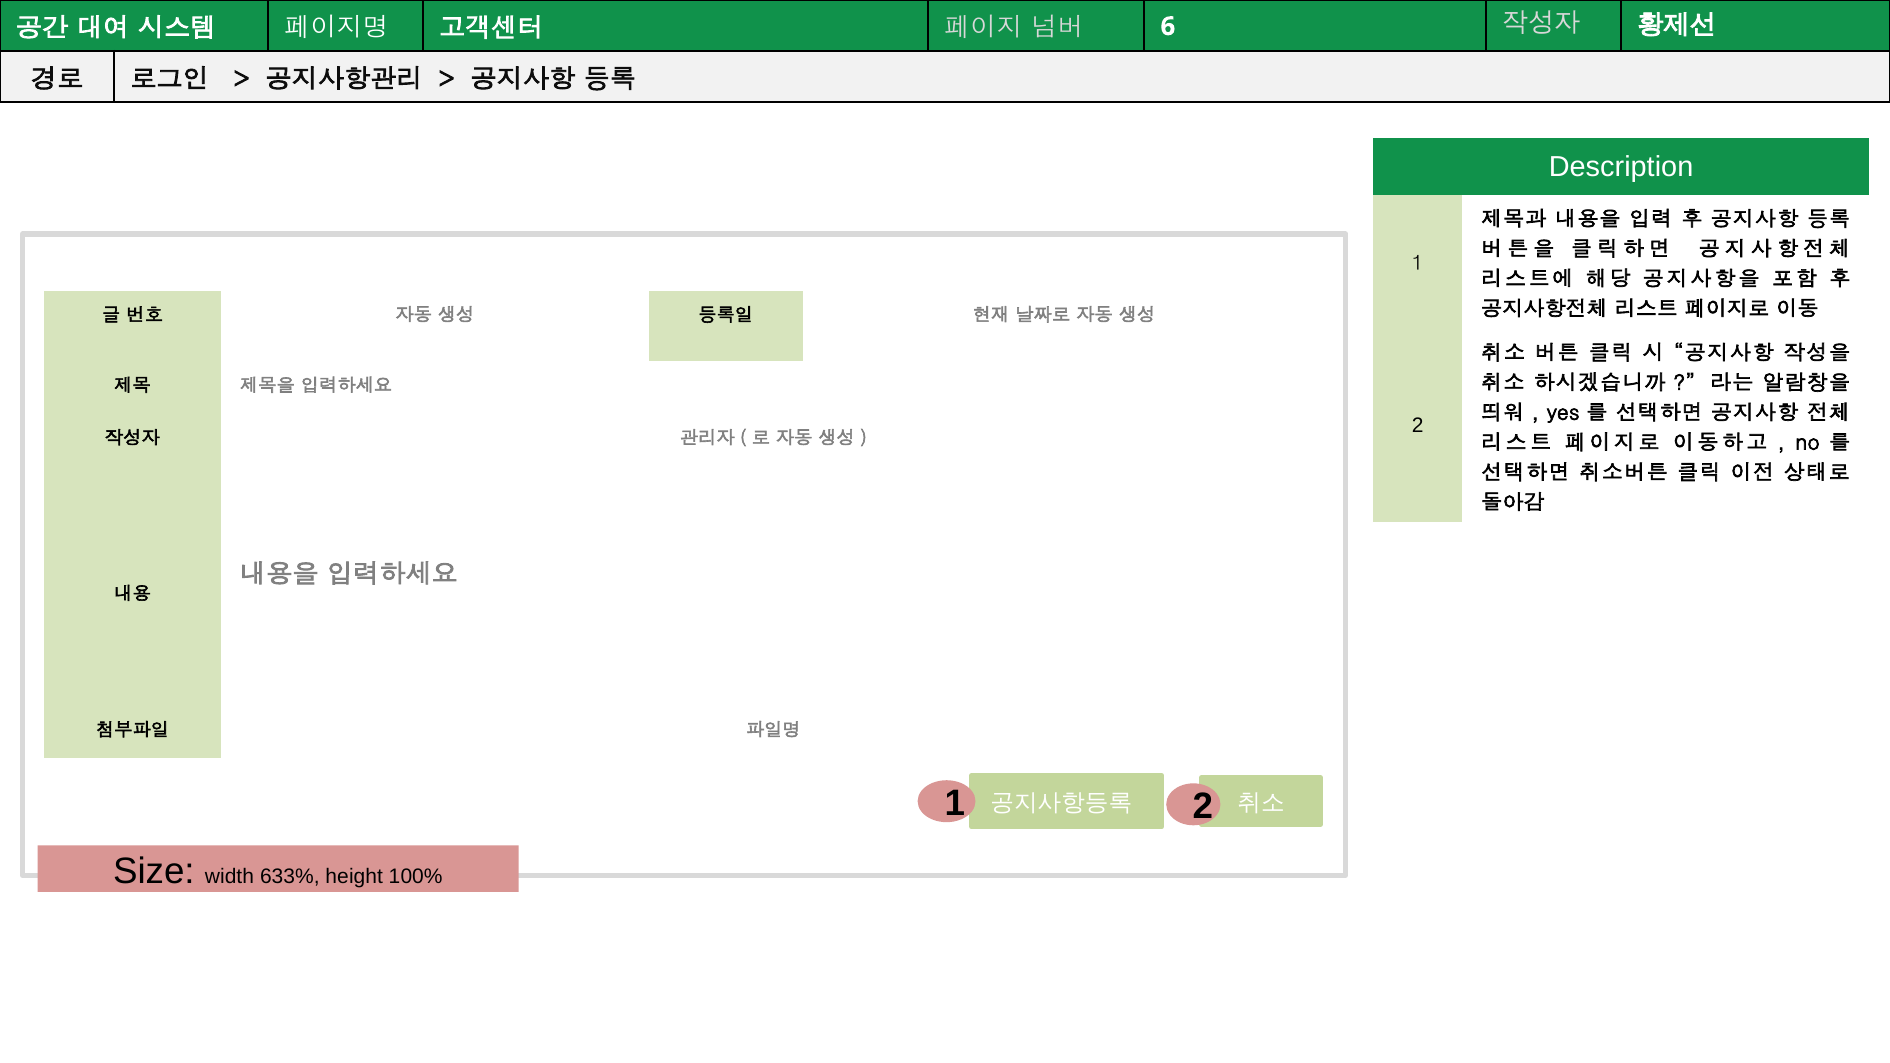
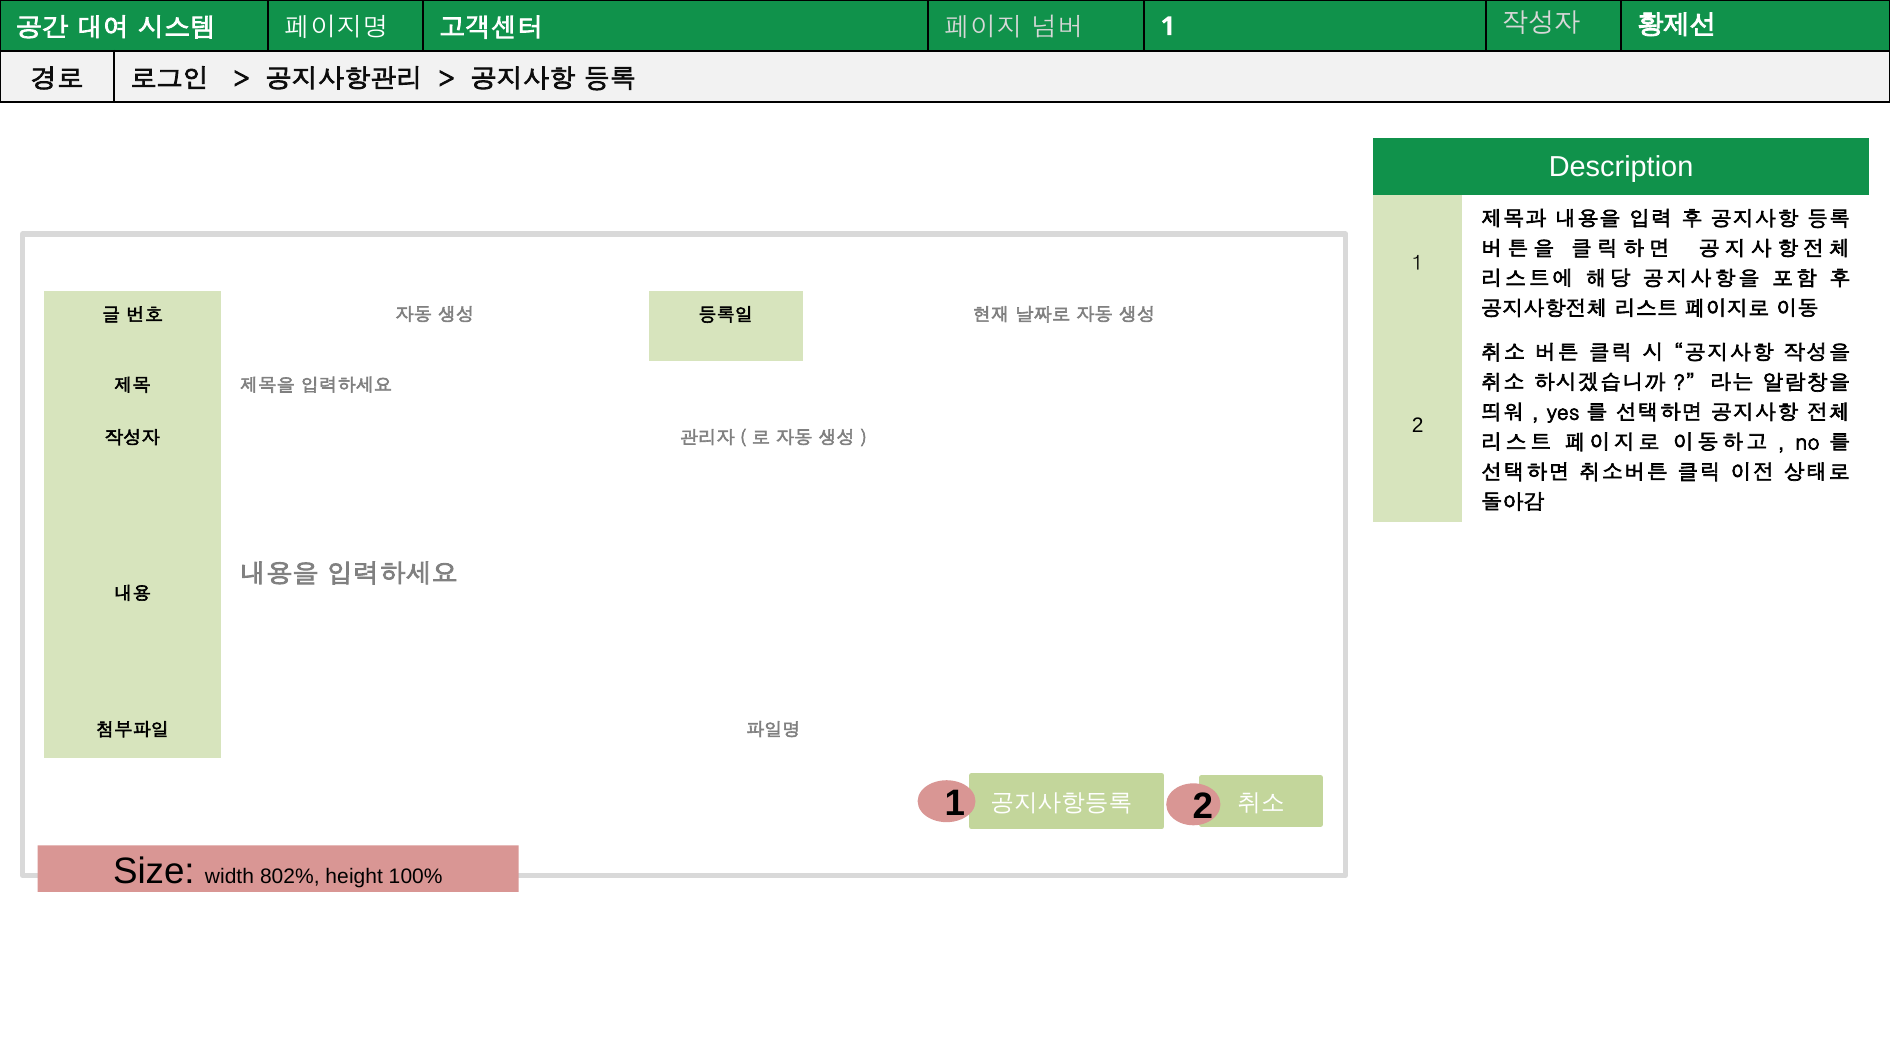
6 at (1168, 26): 6 -> 1
633%: 633% -> 802%
